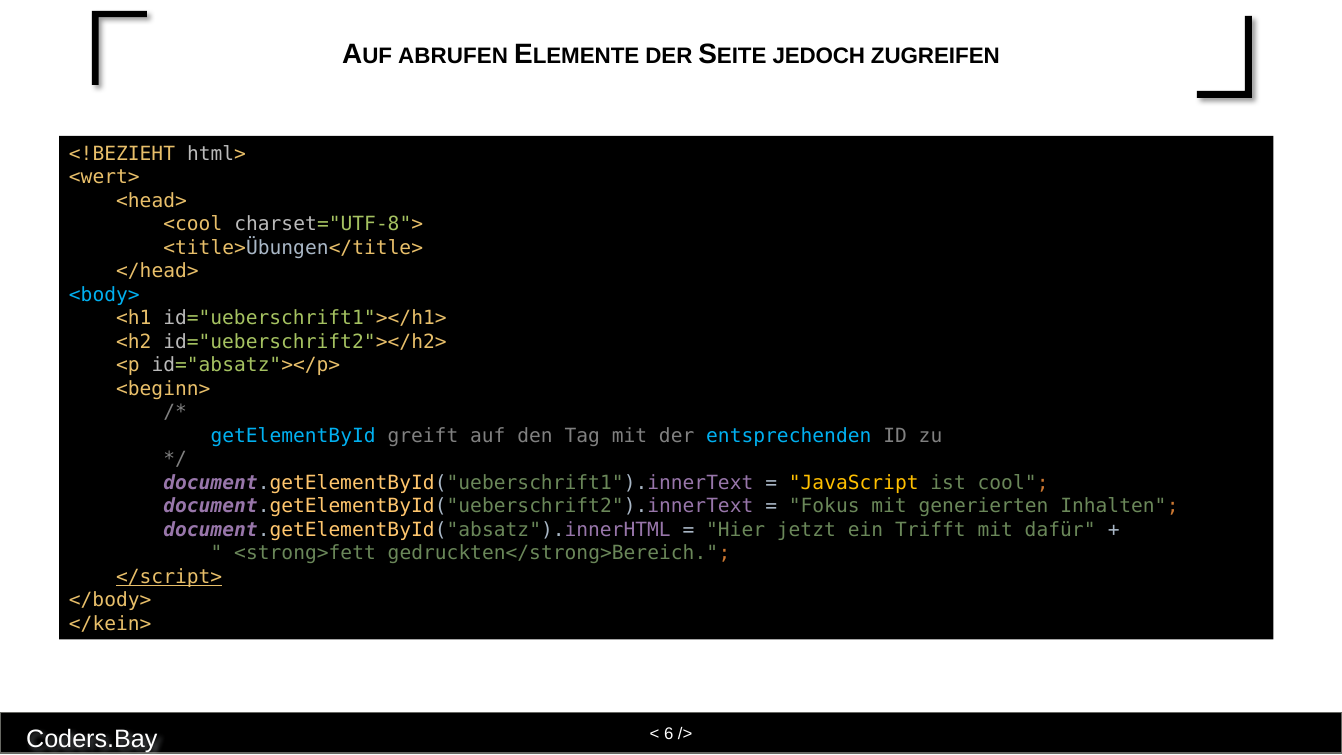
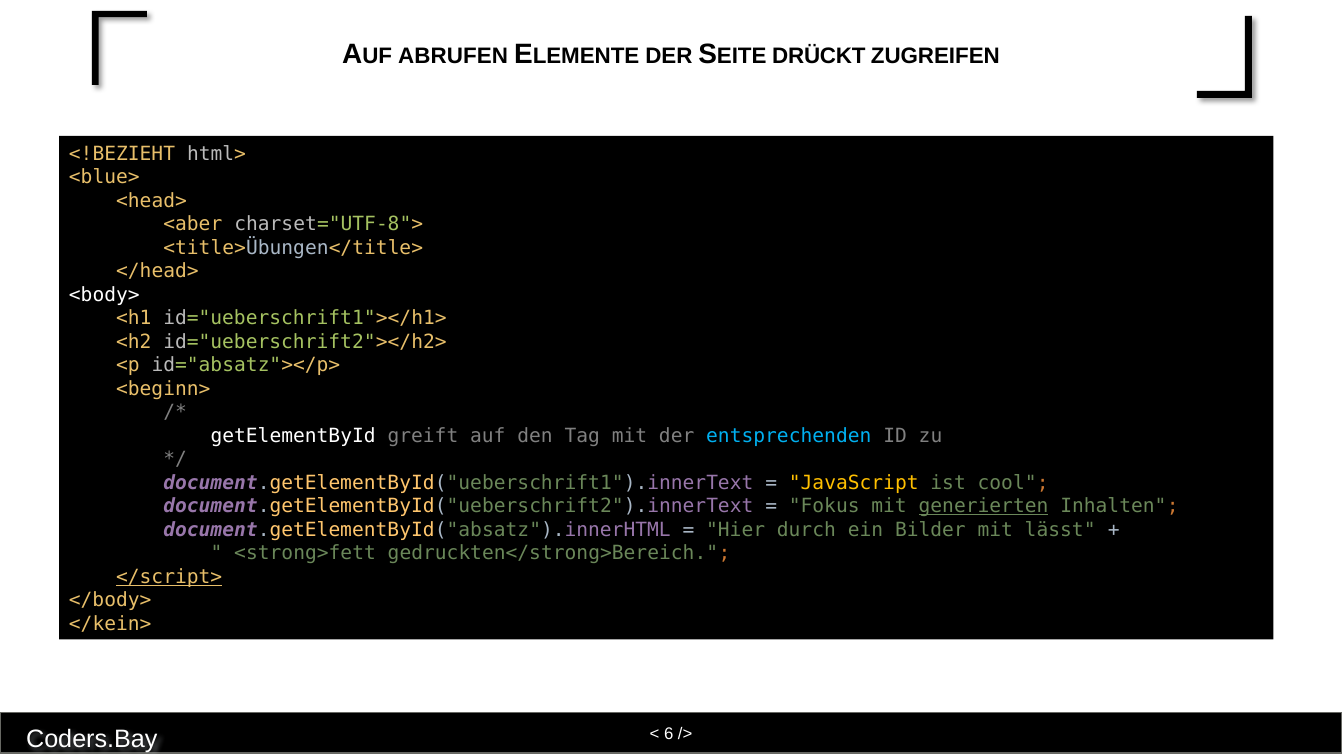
JEDOCH: JEDOCH -> DRÜCKT
<wert>: <wert> -> <blue>
<cool: <cool -> <aber
<body> colour: light blue -> white
getElementById colour: light blue -> white
generierten underline: none -> present
jetzt: jetzt -> durch
Trifft: Trifft -> Bilder
dafür: dafür -> lässt
